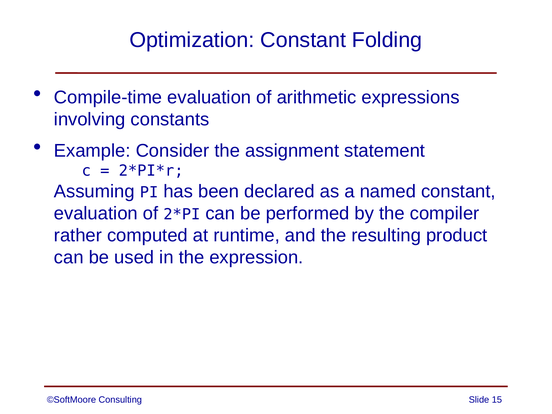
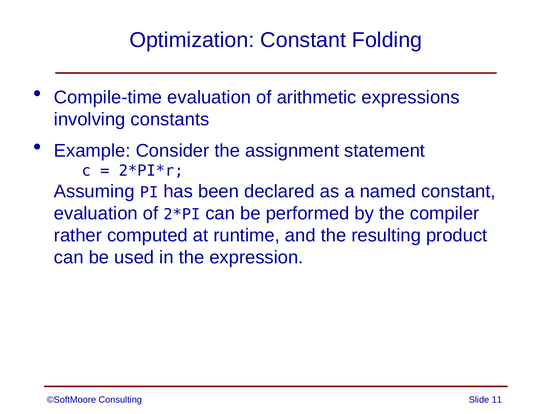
15: 15 -> 11
